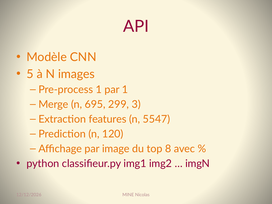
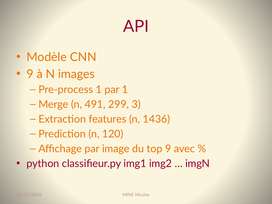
5 at (30, 74): 5 -> 9
695: 695 -> 491
5547: 5547 -> 1436
top 8: 8 -> 9
